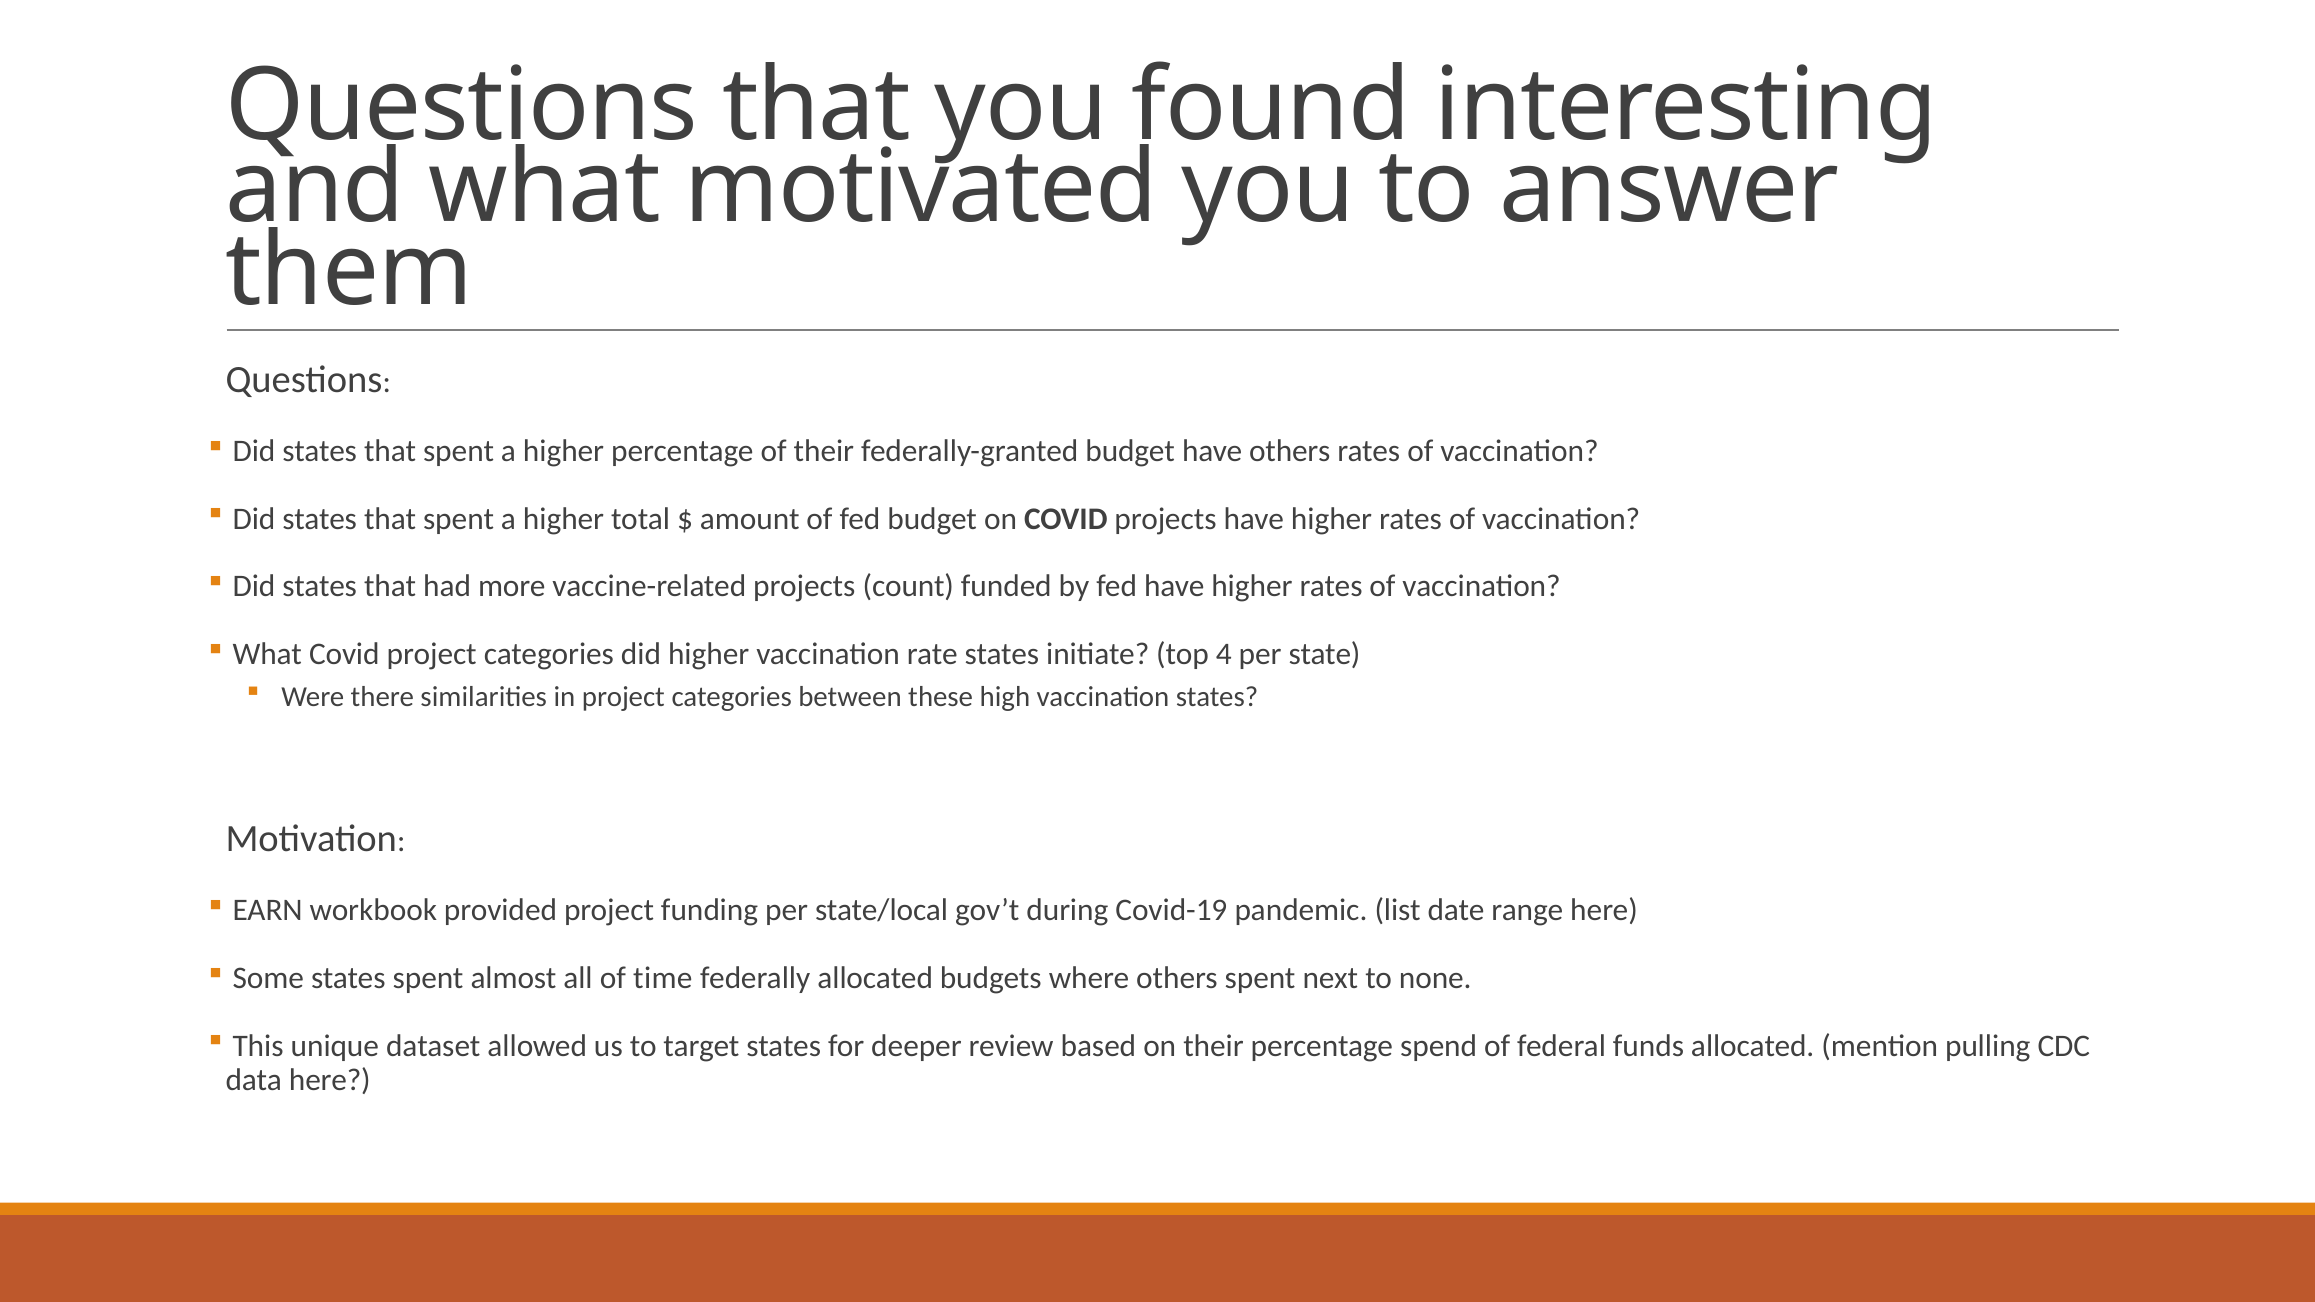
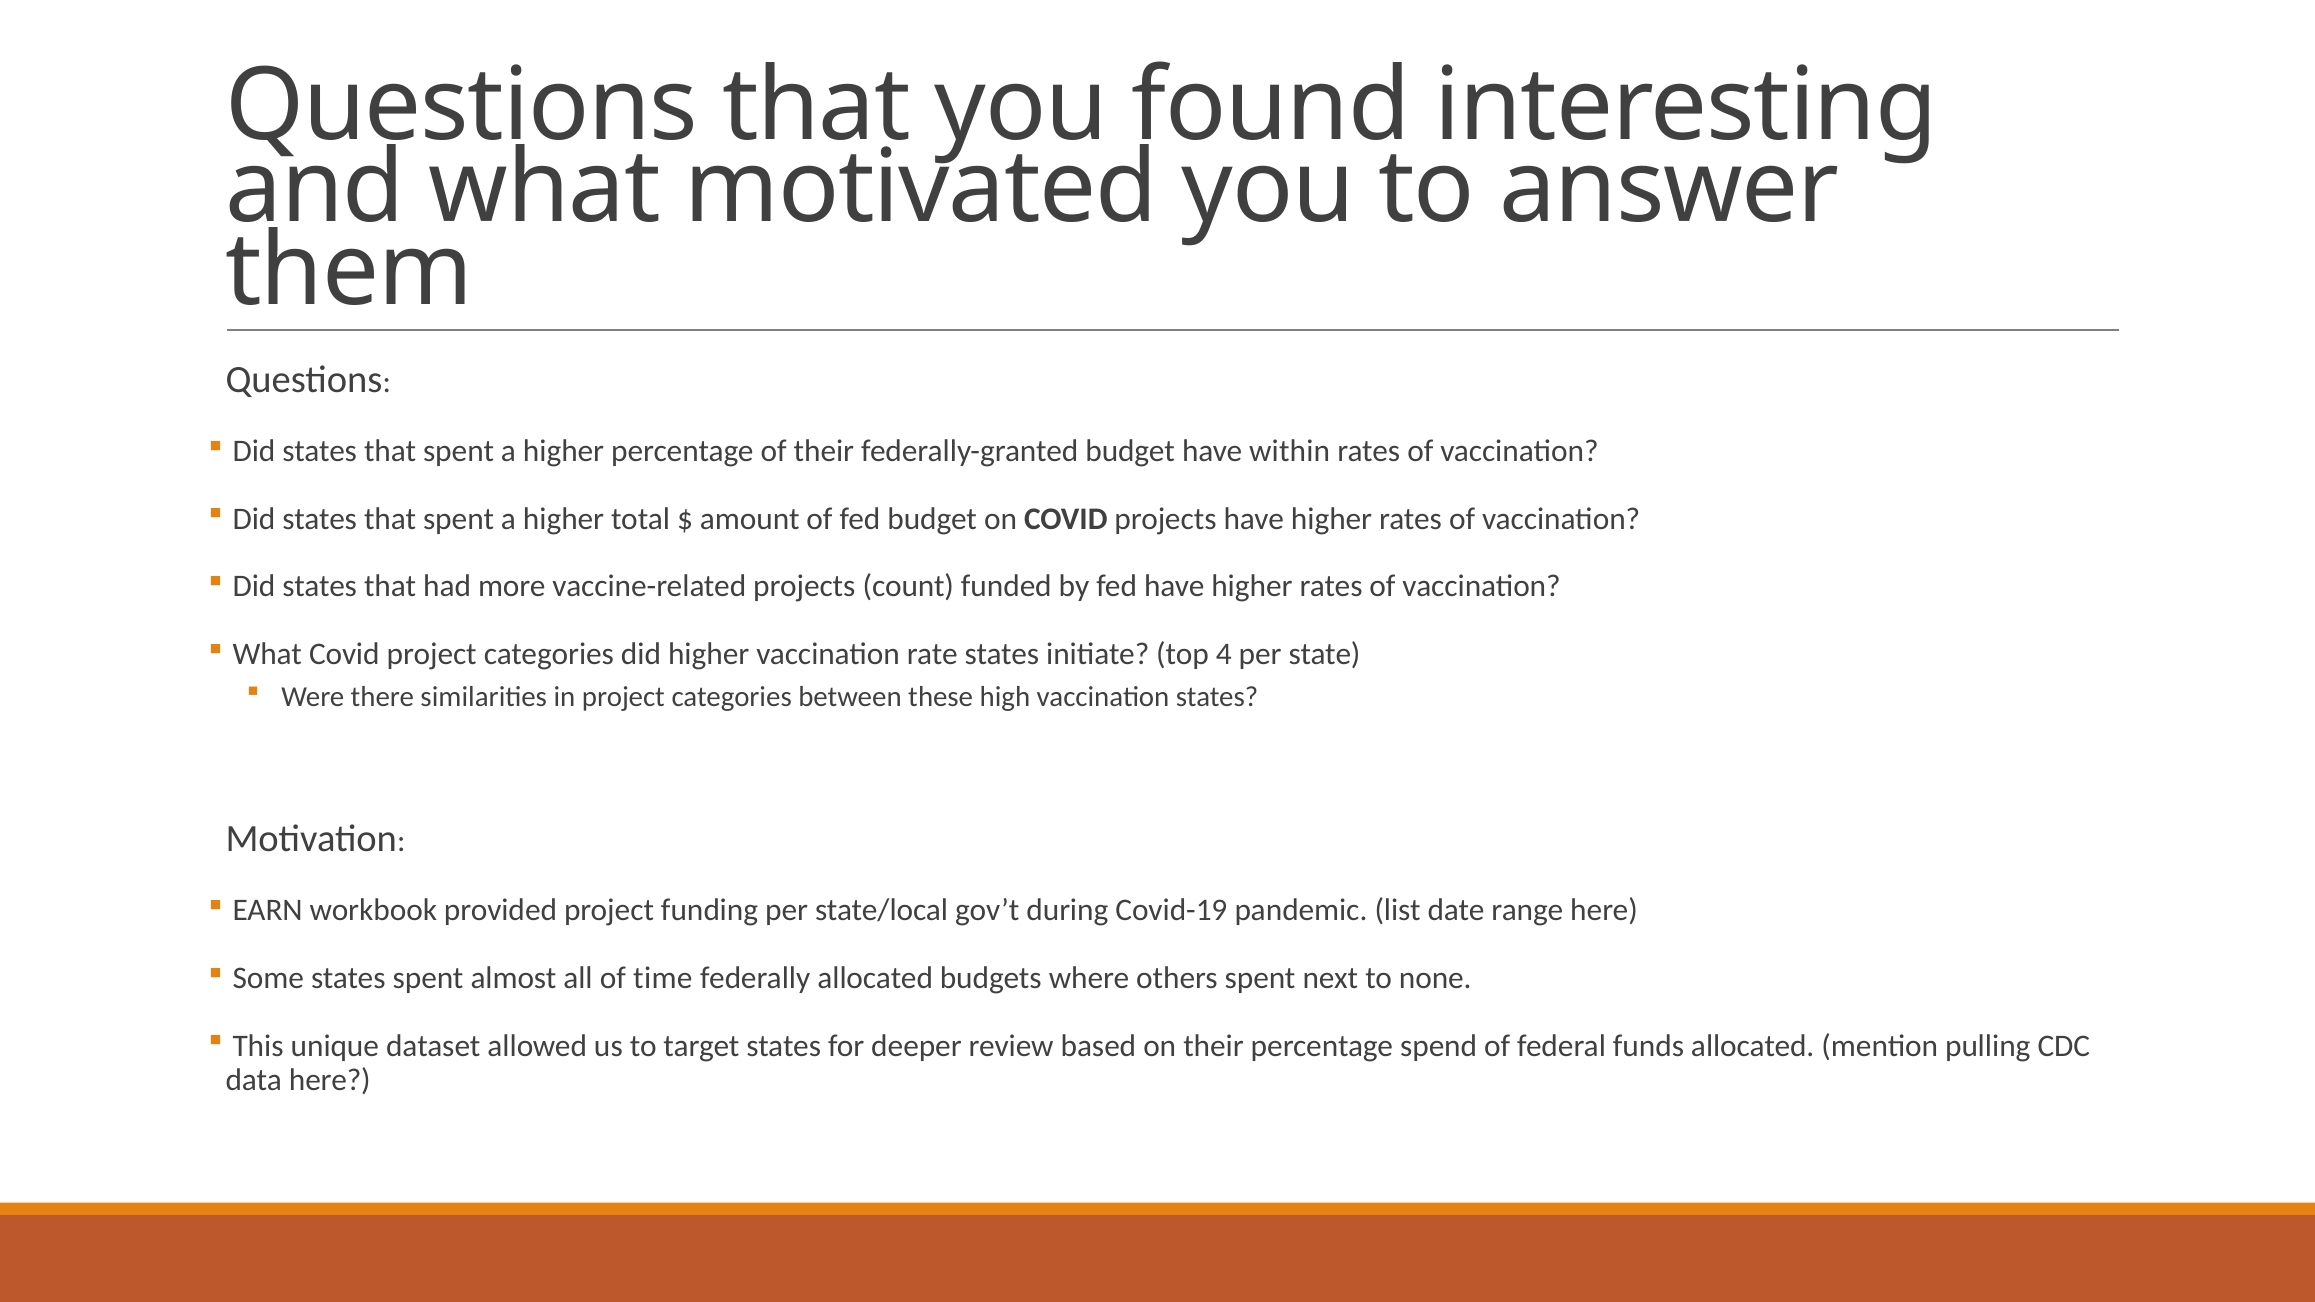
have others: others -> within
